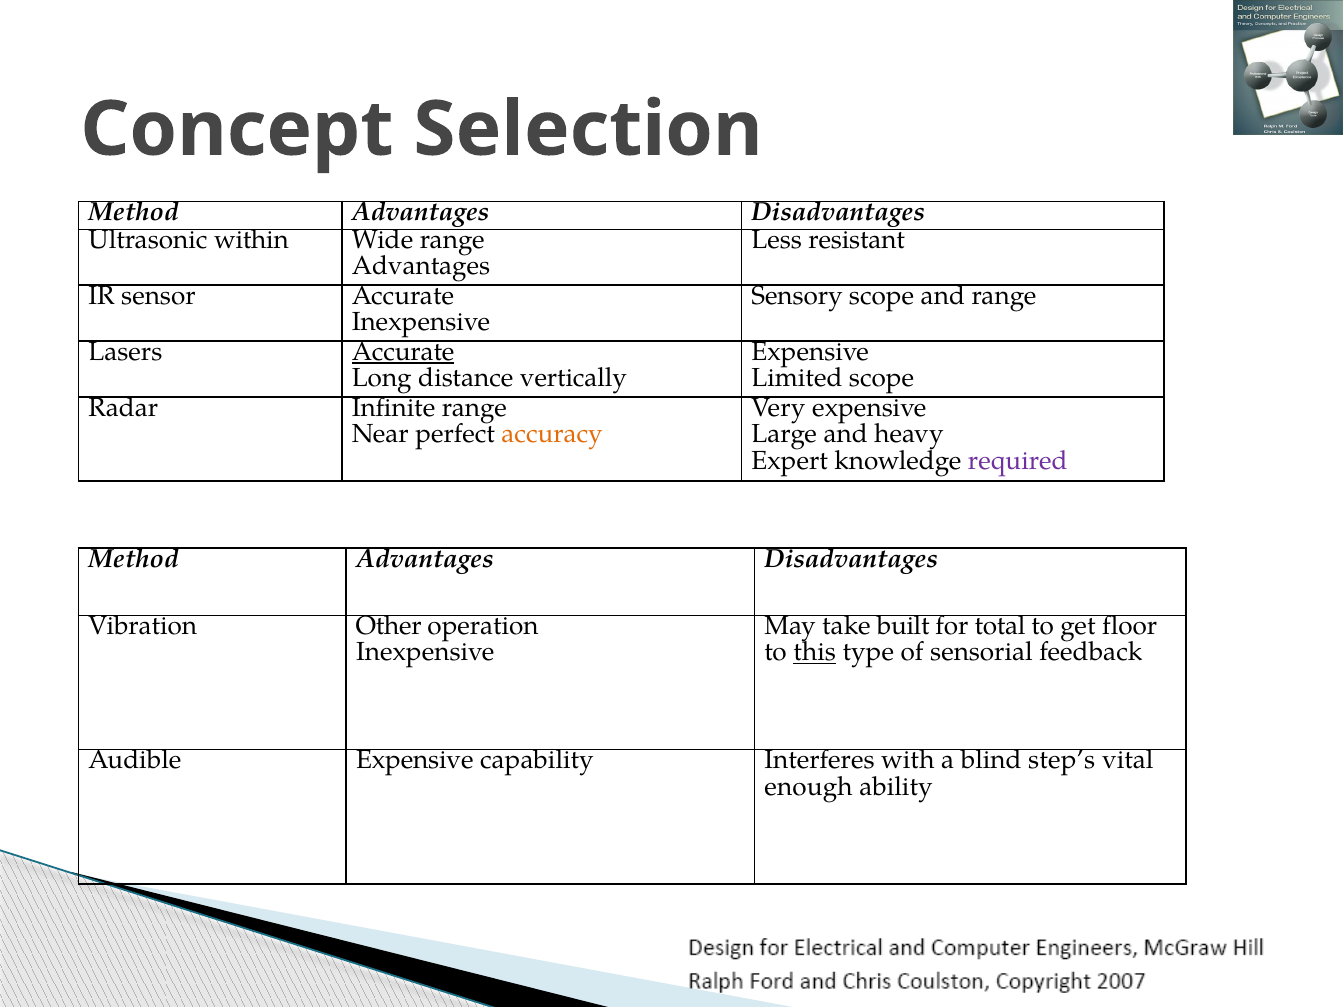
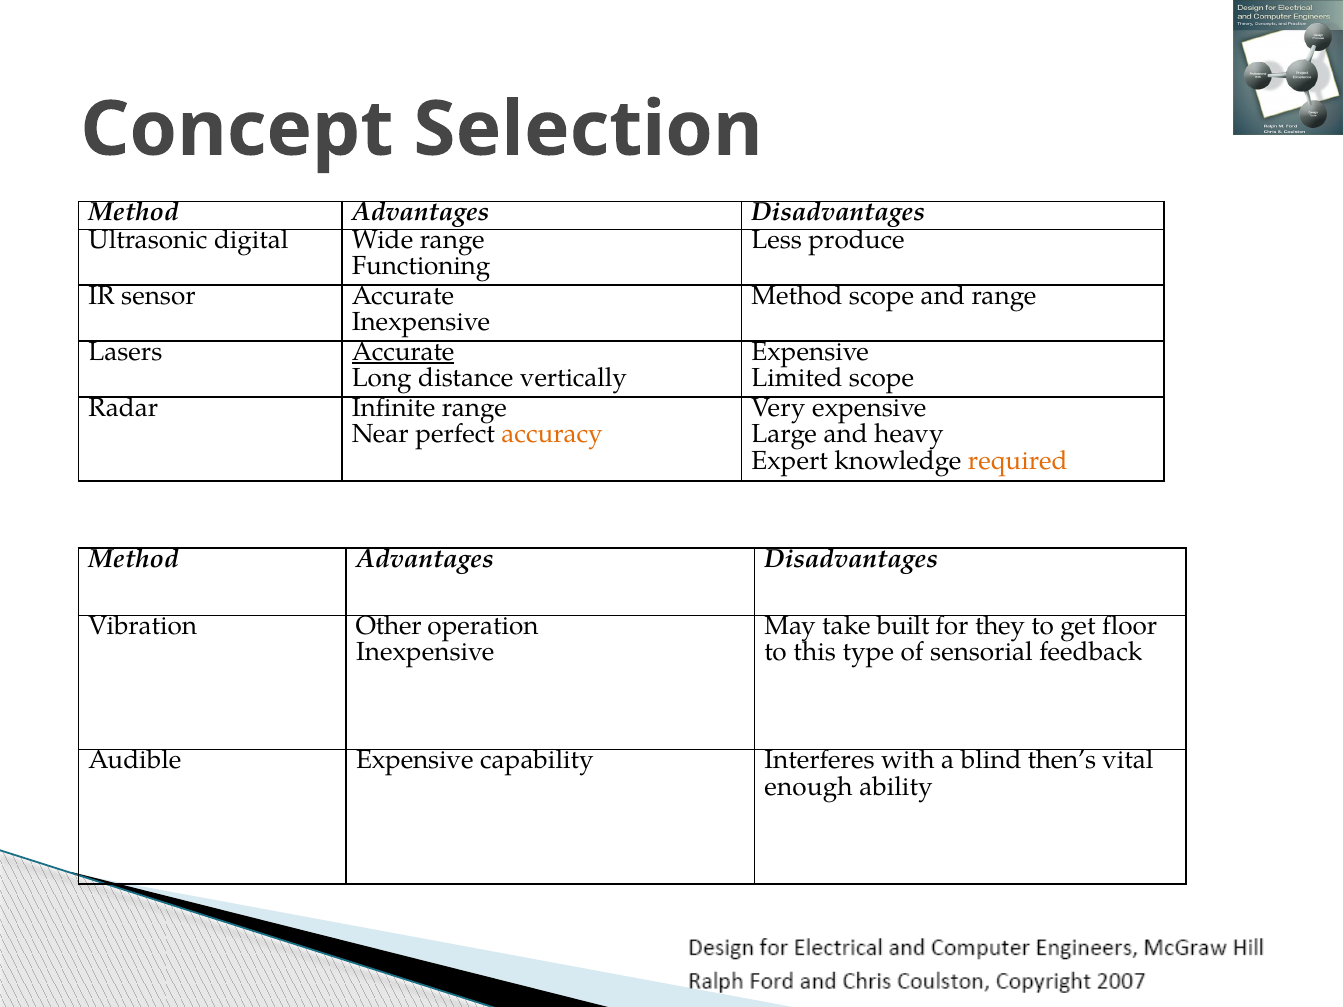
within: within -> digital
resistant: resistant -> produce
Advantages at (421, 266): Advantages -> Functioning
Sensory at (797, 296): Sensory -> Method
required colour: purple -> orange
total: total -> they
this underline: present -> none
step’s: step’s -> then’s
